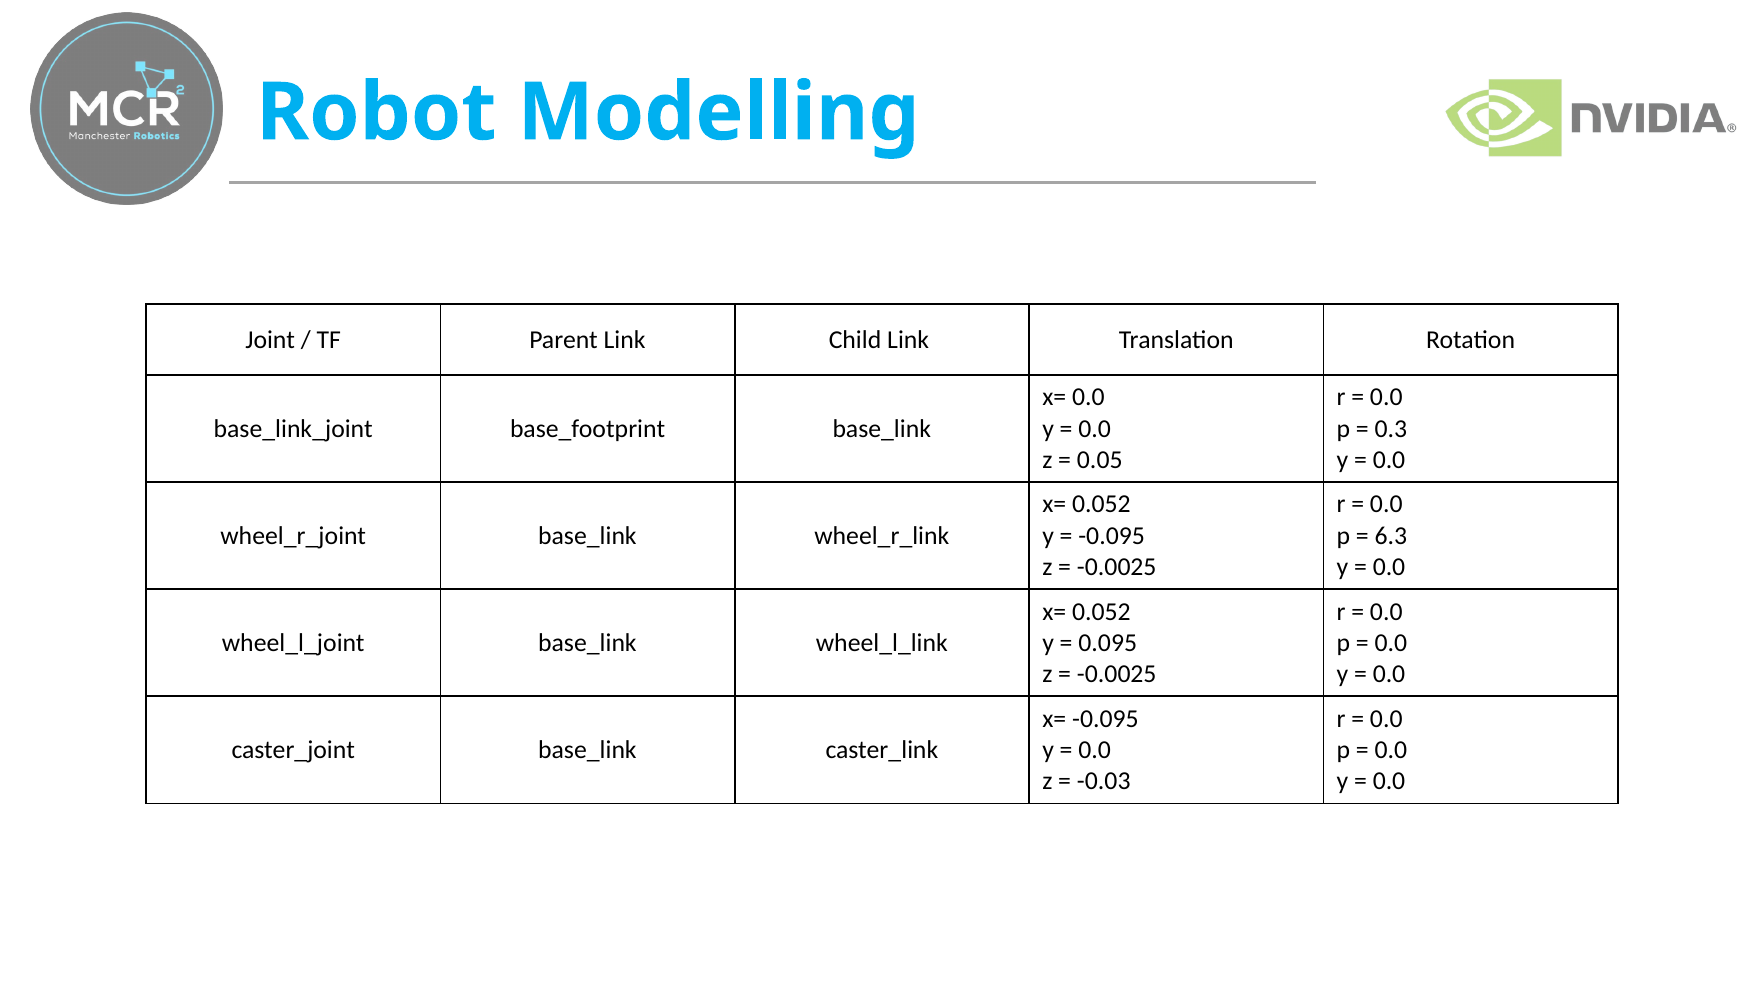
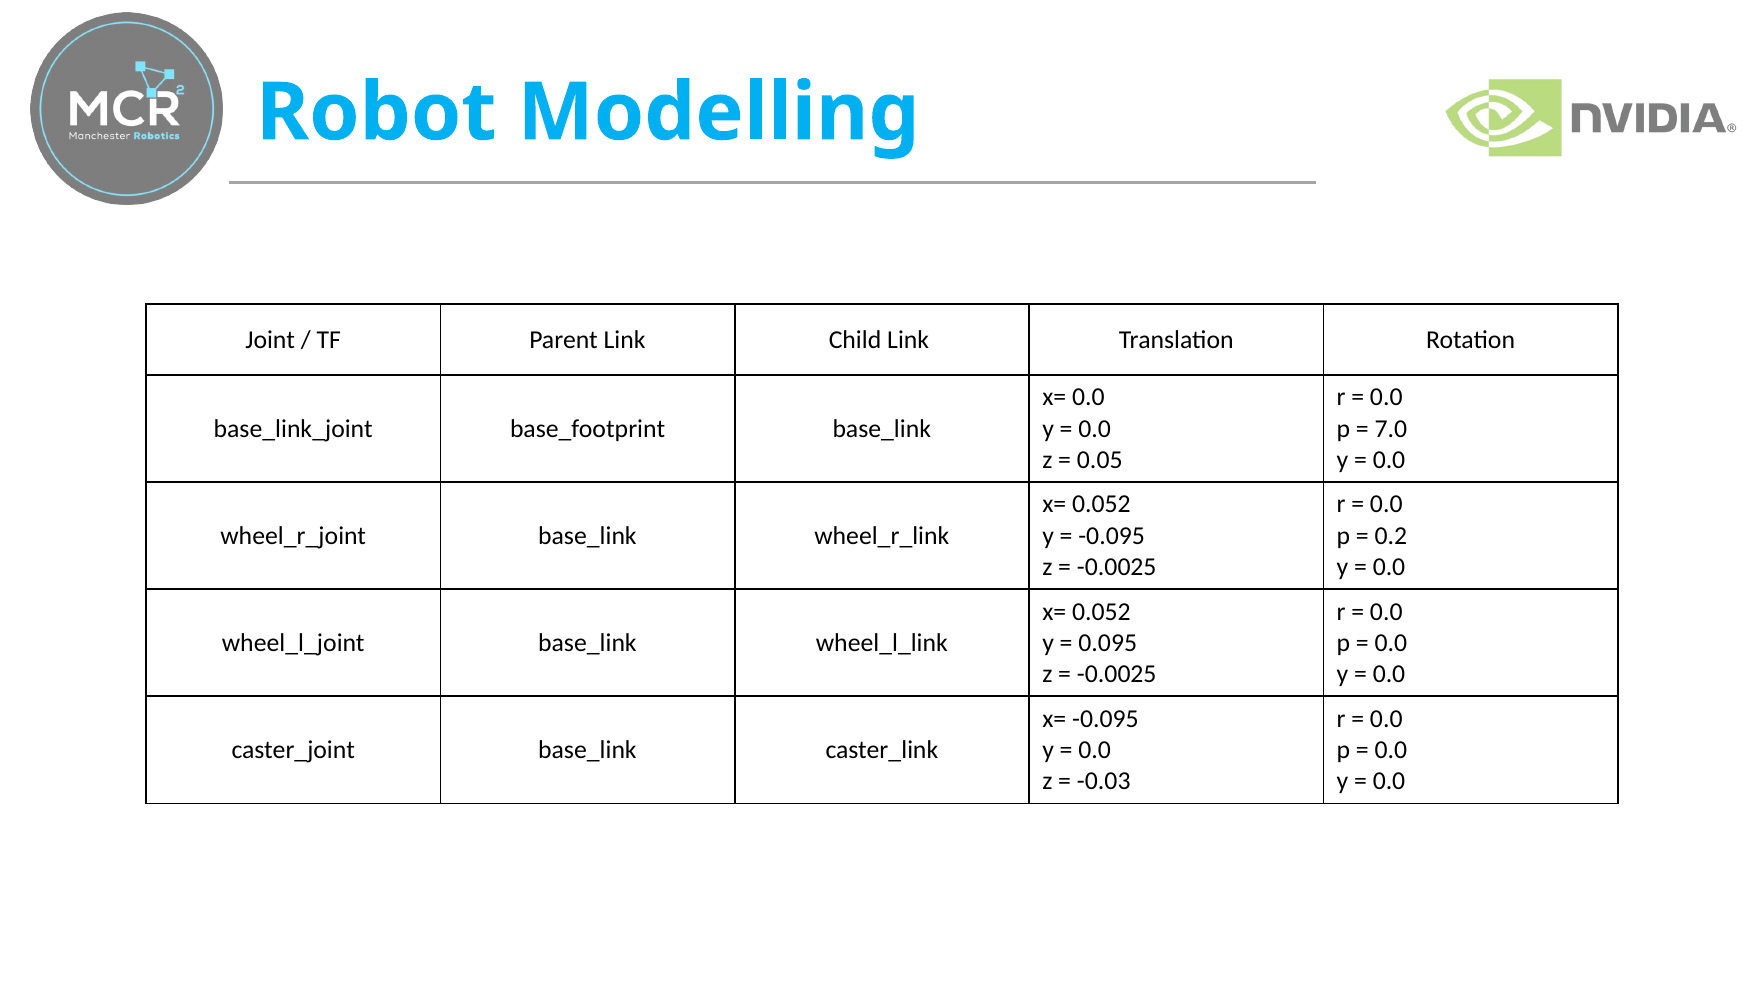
0.3: 0.3 -> 7.0
6.3: 6.3 -> 0.2
